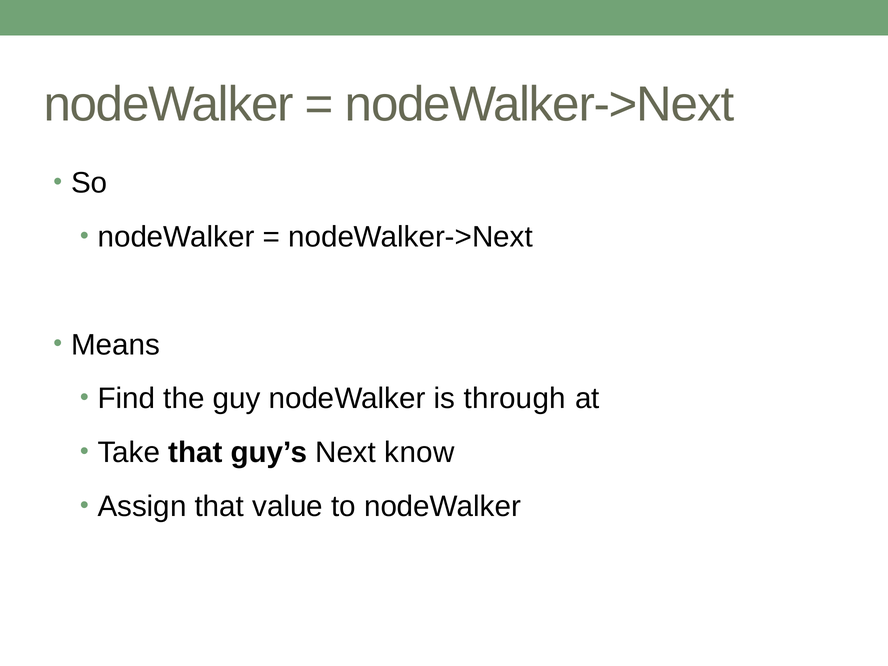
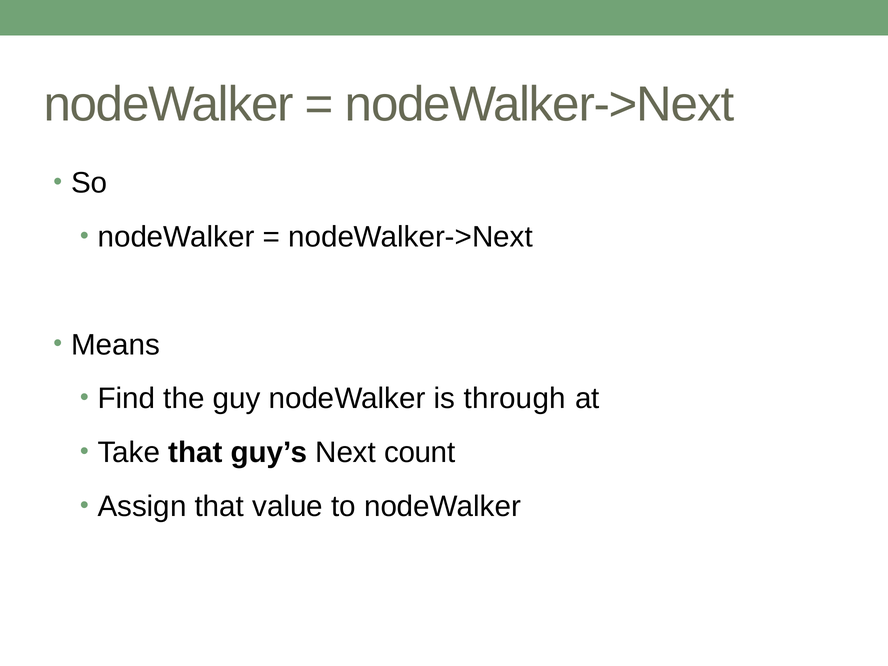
know: know -> count
